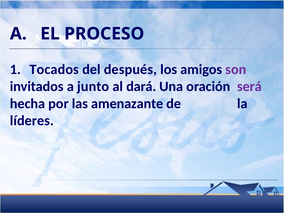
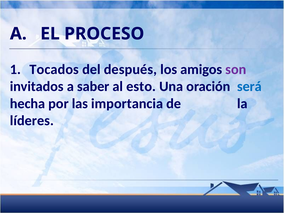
junto: junto -> saber
dará: dará -> esto
será colour: purple -> blue
amenazante: amenazante -> importancia
